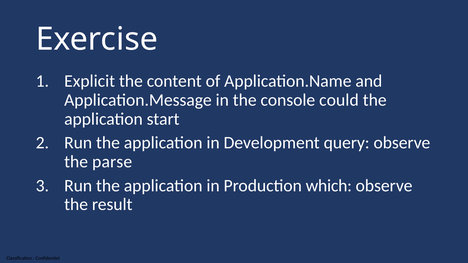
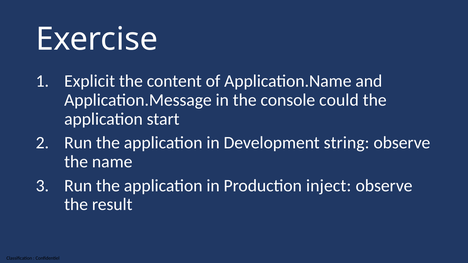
query: query -> string
parse: parse -> name
which: which -> inject
